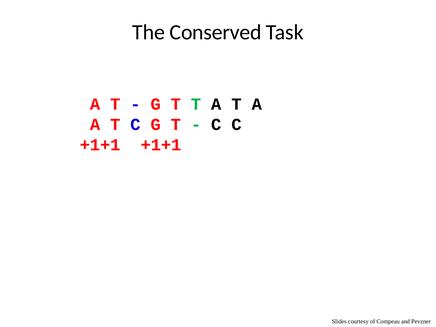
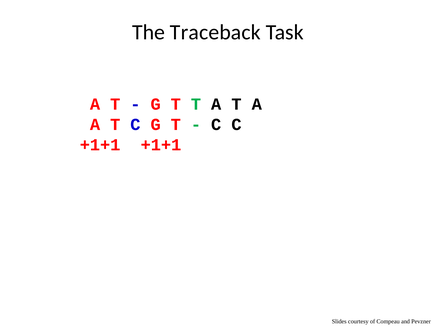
Conserved: Conserved -> Traceback
